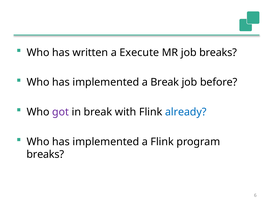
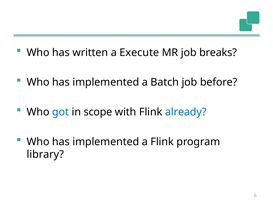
a Break: Break -> Batch
got colour: purple -> blue
in break: break -> scope
breaks at (45, 154): breaks -> library
